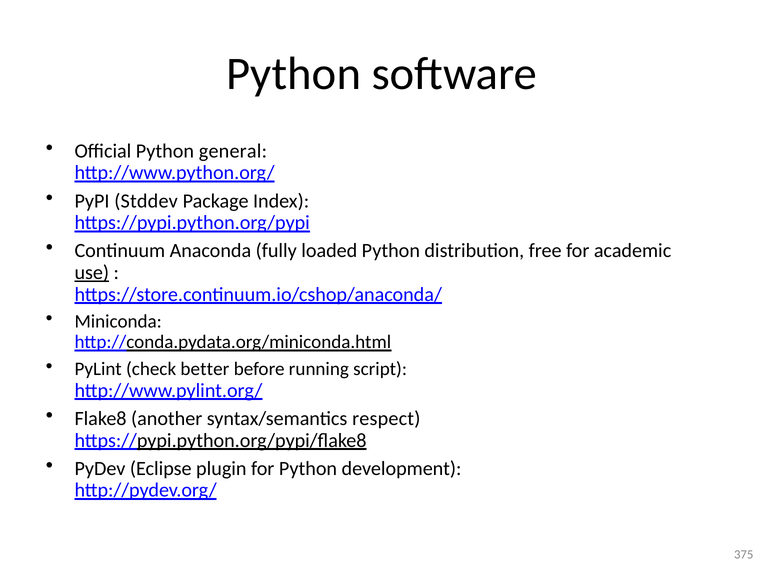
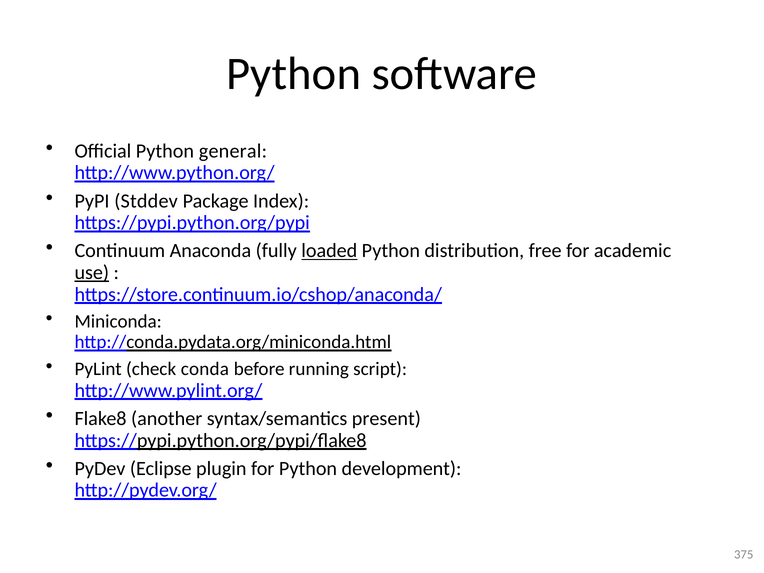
loaded underline: none -> present
better: better -> conda
respect: respect -> present
